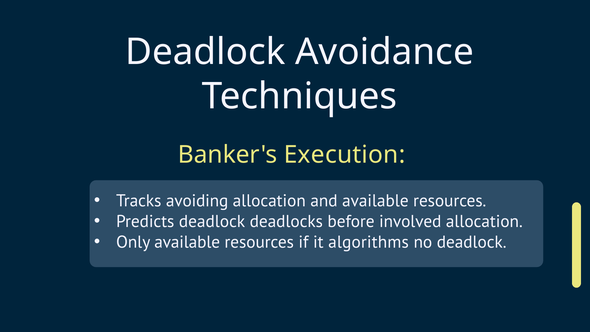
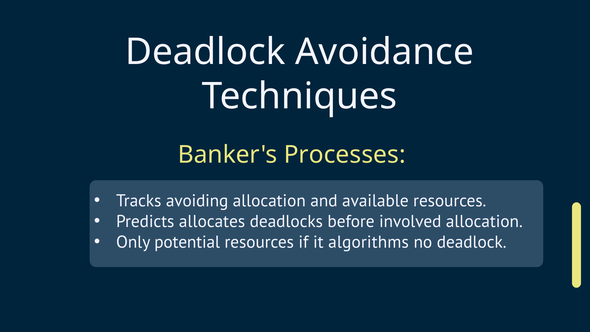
Execution: Execution -> Processes
Predicts deadlock: deadlock -> allocates
Only available: available -> potential
